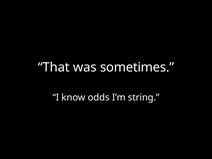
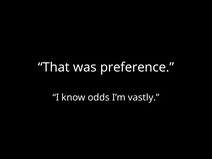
sometimes: sometimes -> preference
string: string -> vastly
